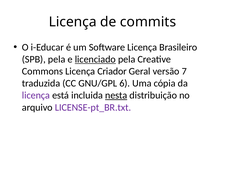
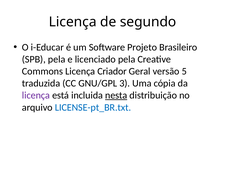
commits: commits -> segundo
Software Licença: Licença -> Projeto
licenciado underline: present -> none
7: 7 -> 5
6: 6 -> 3
LICENSE-pt_BR.txt colour: purple -> blue
